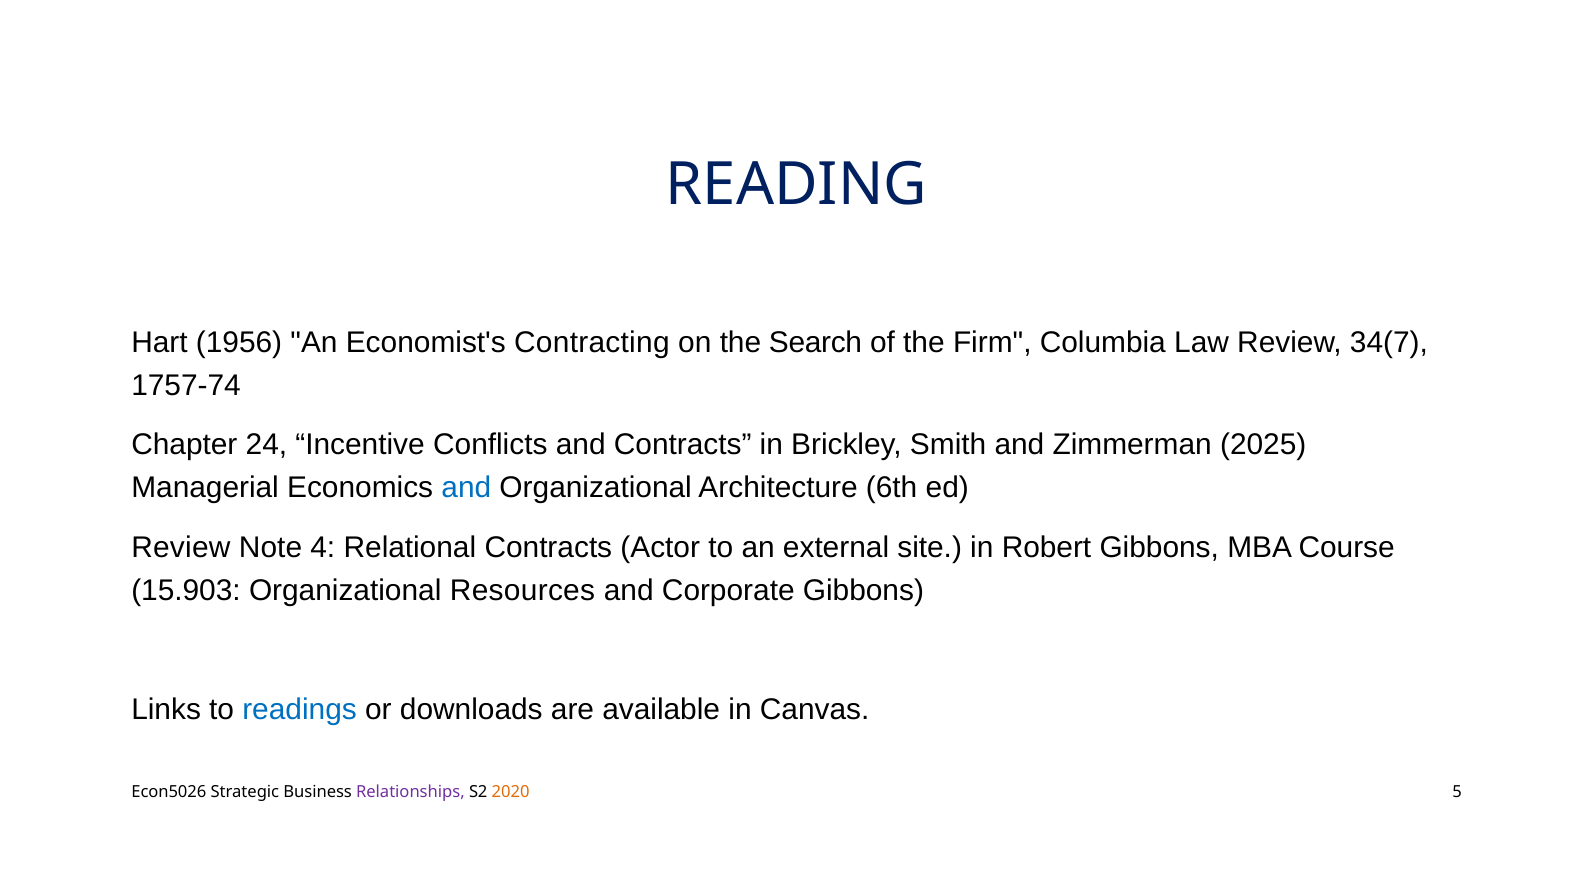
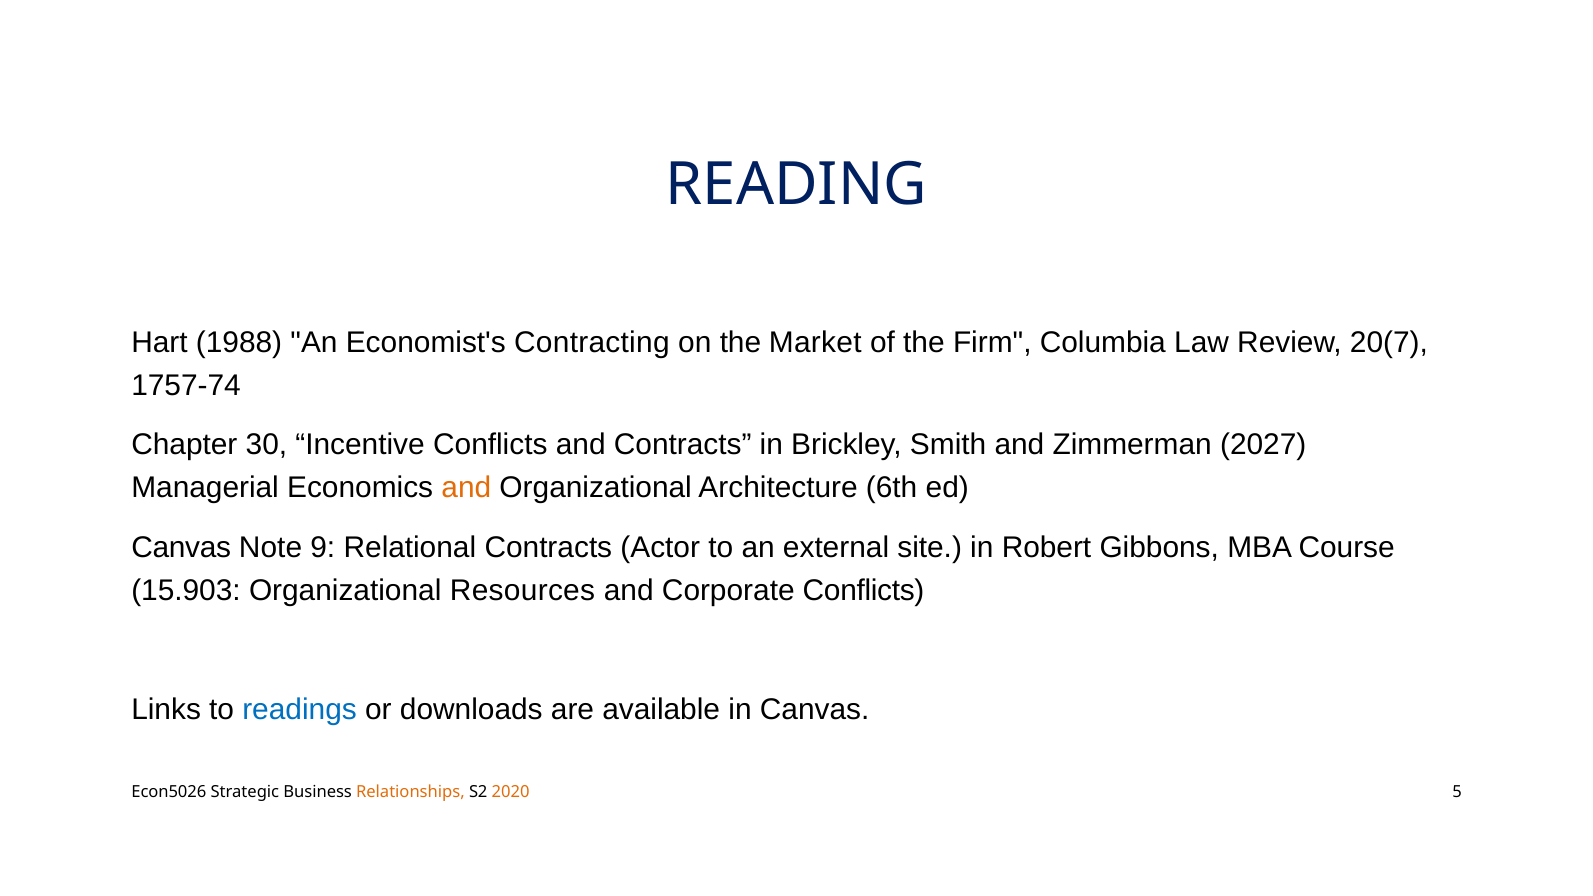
1956: 1956 -> 1988
Search: Search -> Market
34(7: 34(7 -> 20(7
24: 24 -> 30
2025: 2025 -> 2027
and at (466, 488) colour: blue -> orange
Review at (181, 548): Review -> Canvas
4: 4 -> 9
Corporate Gibbons: Gibbons -> Conflicts
Relationships colour: purple -> orange
